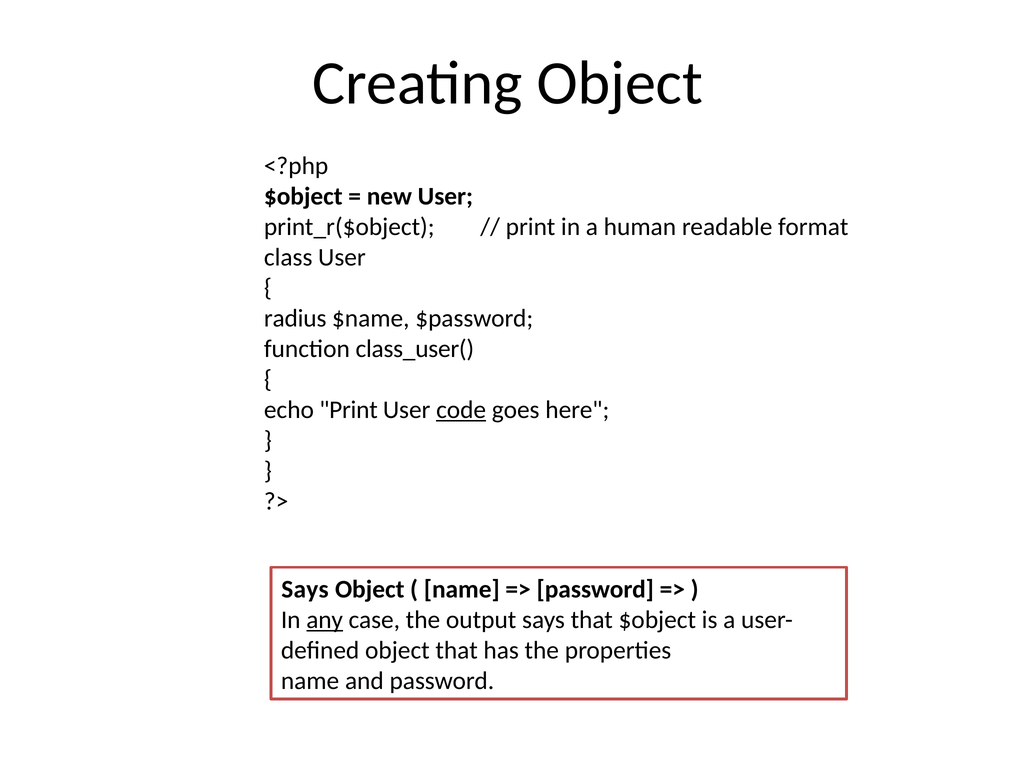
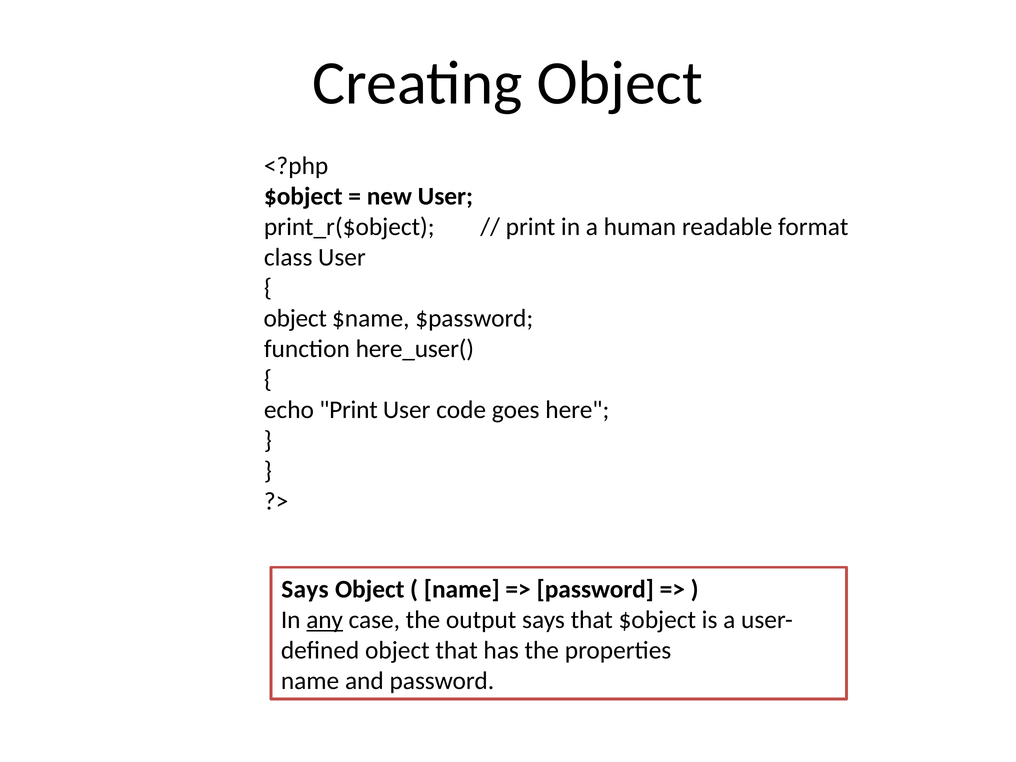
radius at (295, 318): radius -> object
class_user(: class_user( -> here_user(
code underline: present -> none
